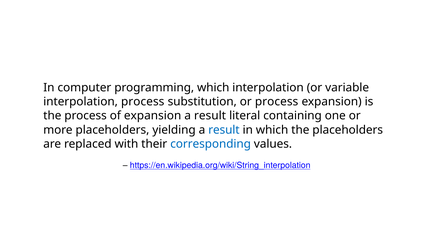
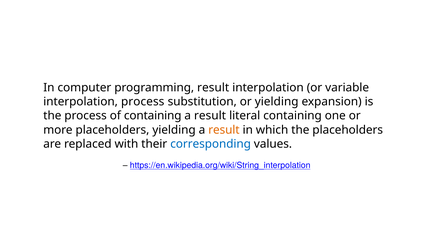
programming which: which -> result
or process: process -> yielding
of expansion: expansion -> containing
result at (224, 130) colour: blue -> orange
